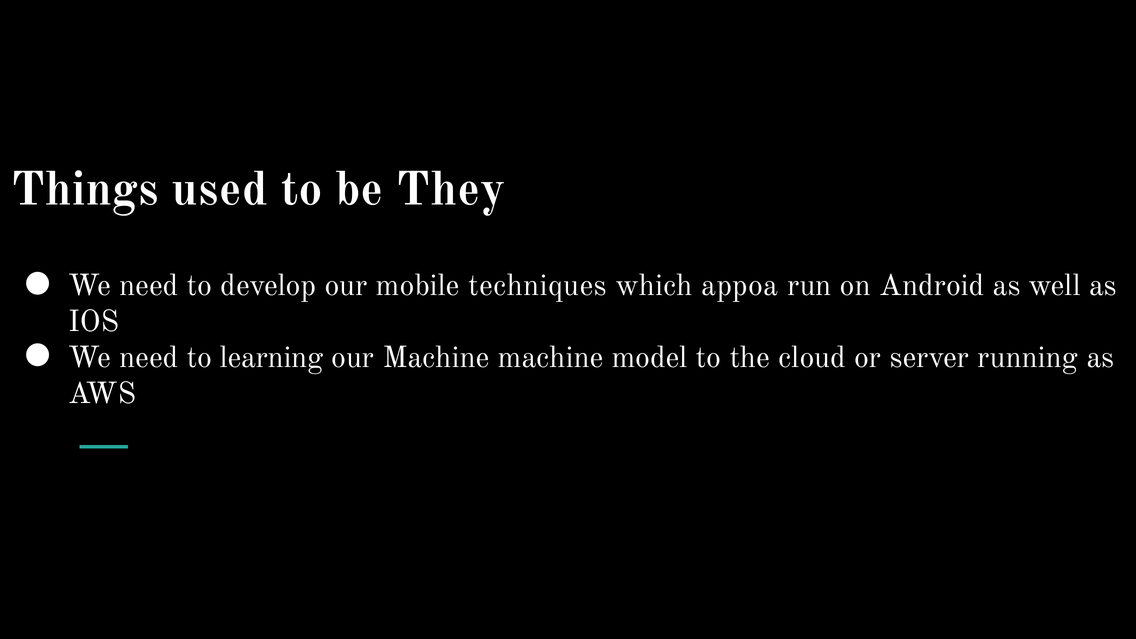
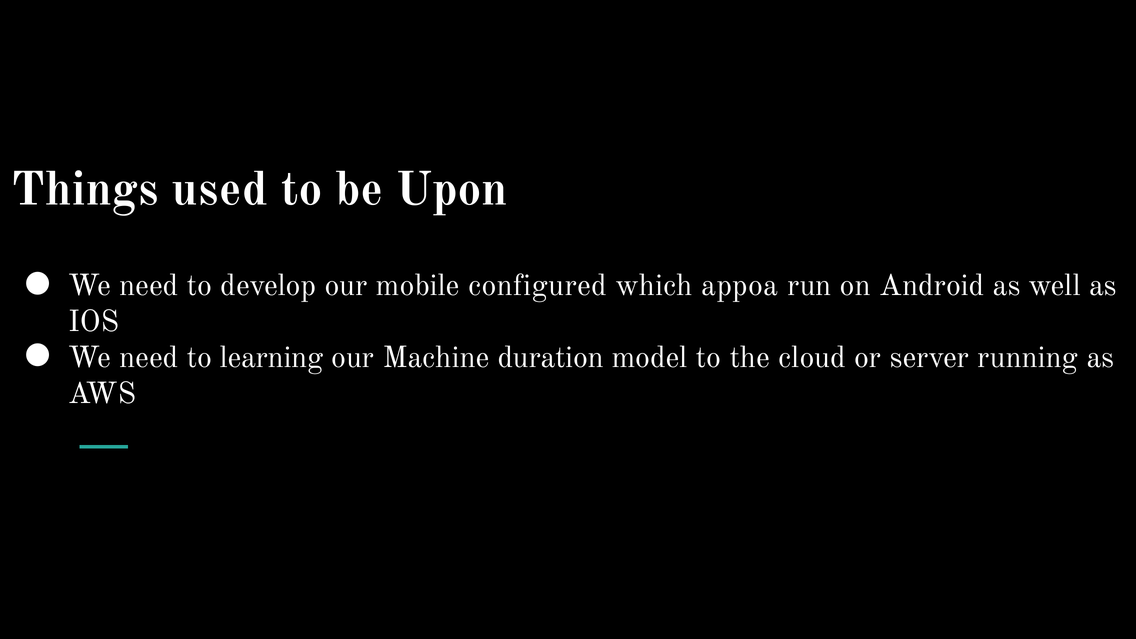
They: They -> Upon
techniques: techniques -> configured
Machine machine: machine -> duration
